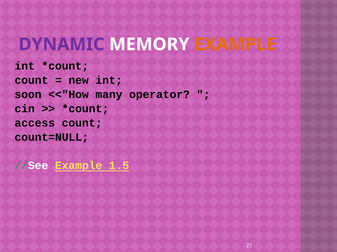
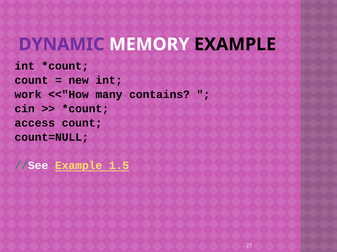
EXAMPLE at (235, 44) colour: orange -> black
soon: soon -> work
operator: operator -> contains
